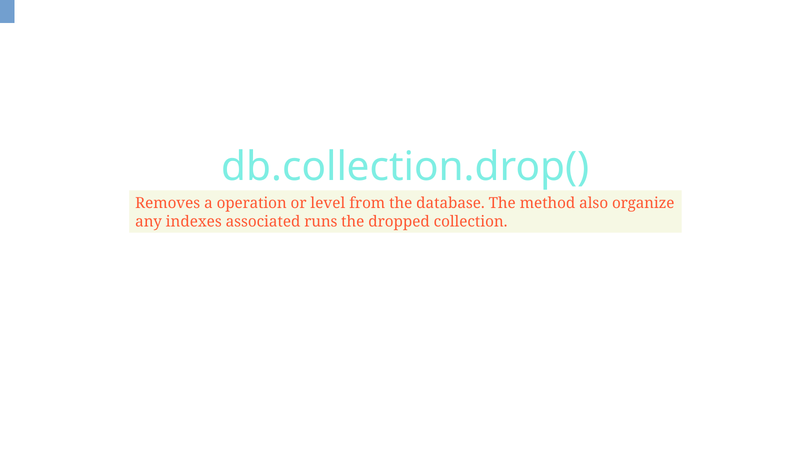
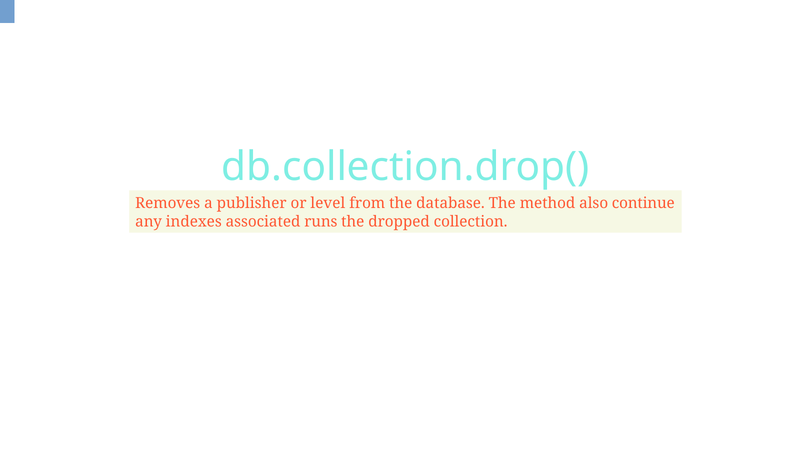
operation: operation -> publisher
organize: organize -> continue
